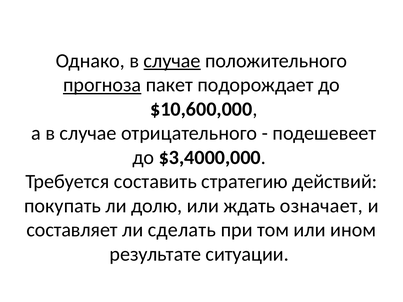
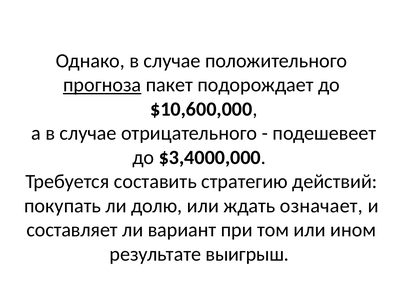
случае at (172, 61) underline: present -> none
сделать: сделать -> вариант
ситуации: ситуации -> выигрыш
